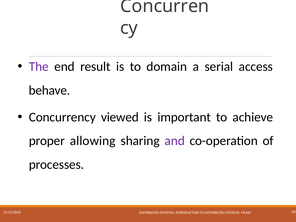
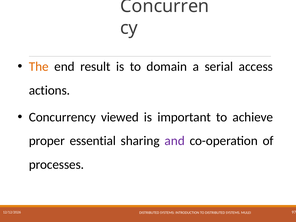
The colour: purple -> orange
behave: behave -> actions
allowing: allowing -> essential
